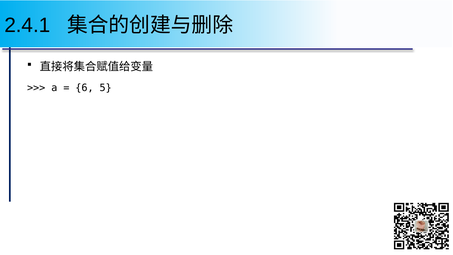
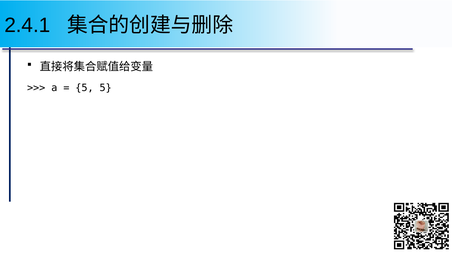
6 at (84, 88): 6 -> 5
